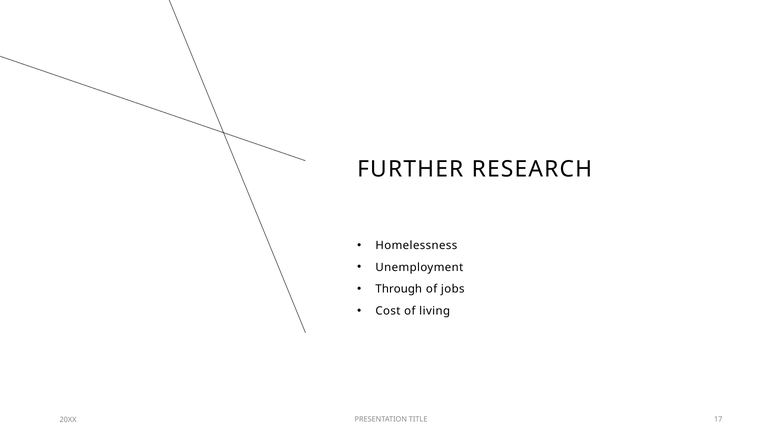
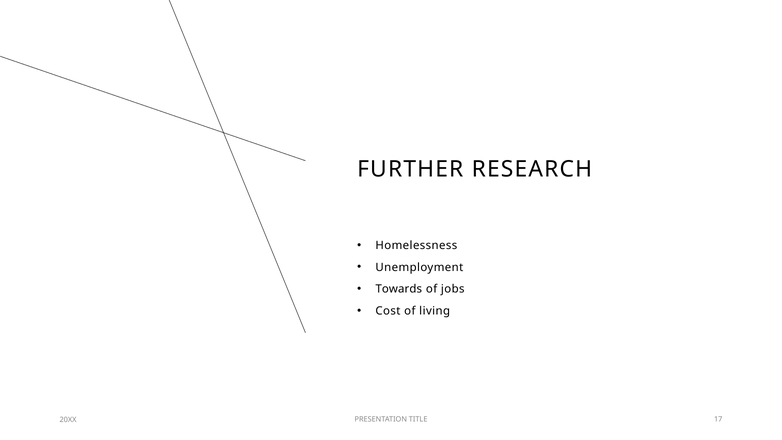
Through: Through -> Towards
